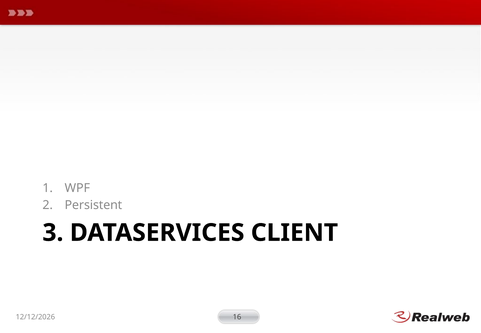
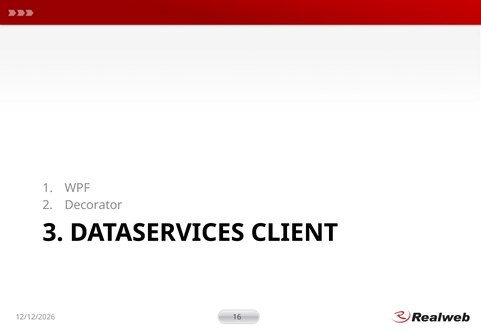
Persistent: Persistent -> Decorator
